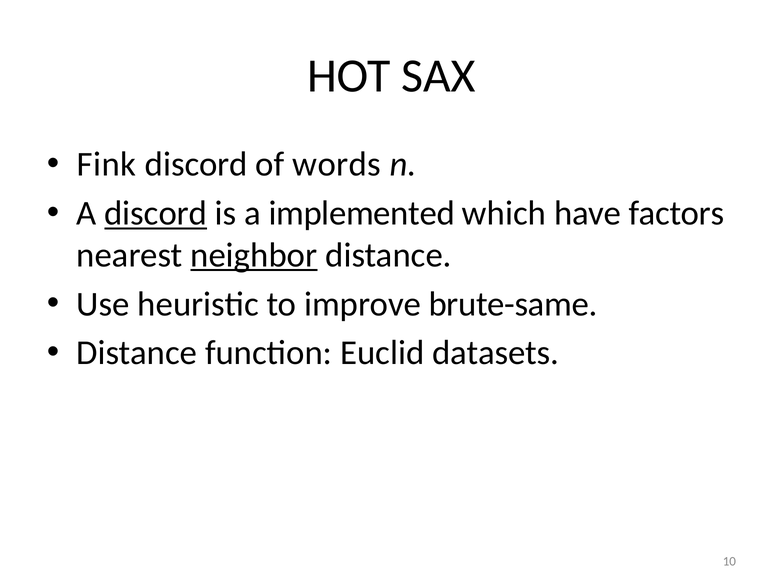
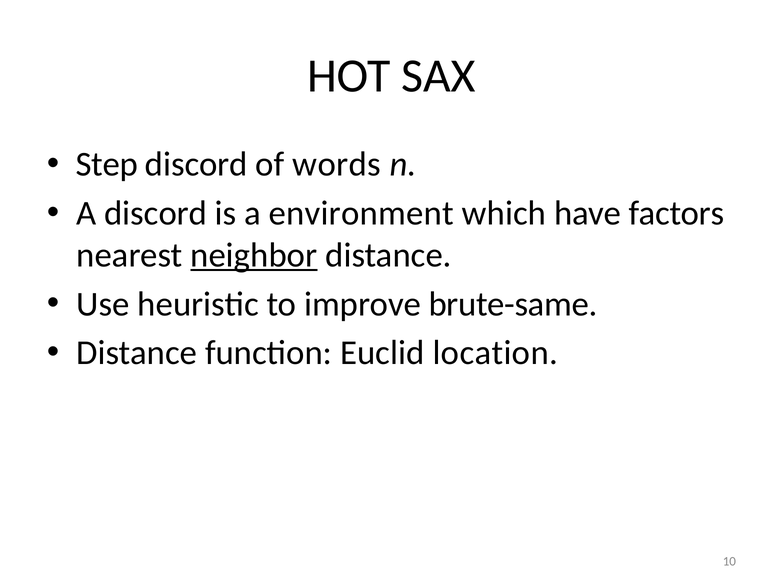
Fink: Fink -> Step
discord at (156, 213) underline: present -> none
implemented: implemented -> environment
datasets: datasets -> location
